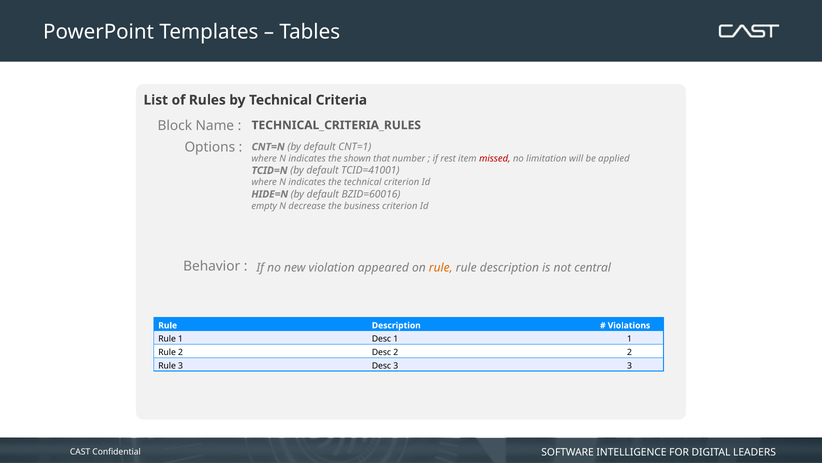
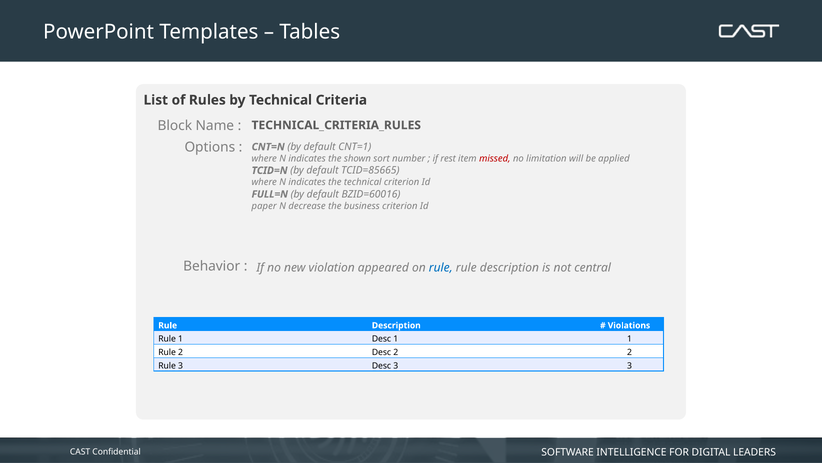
that: that -> sort
TCID=41001: TCID=41001 -> TCID=85665
HIDE=N: HIDE=N -> FULL=N
empty: empty -> paper
rule at (441, 267) colour: orange -> blue
